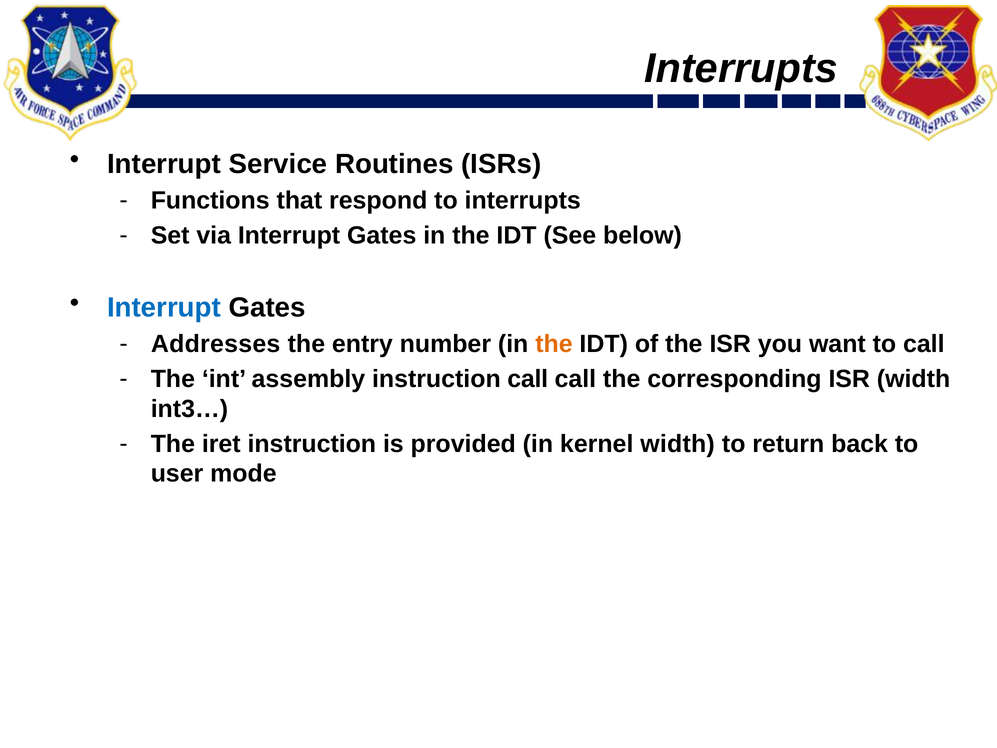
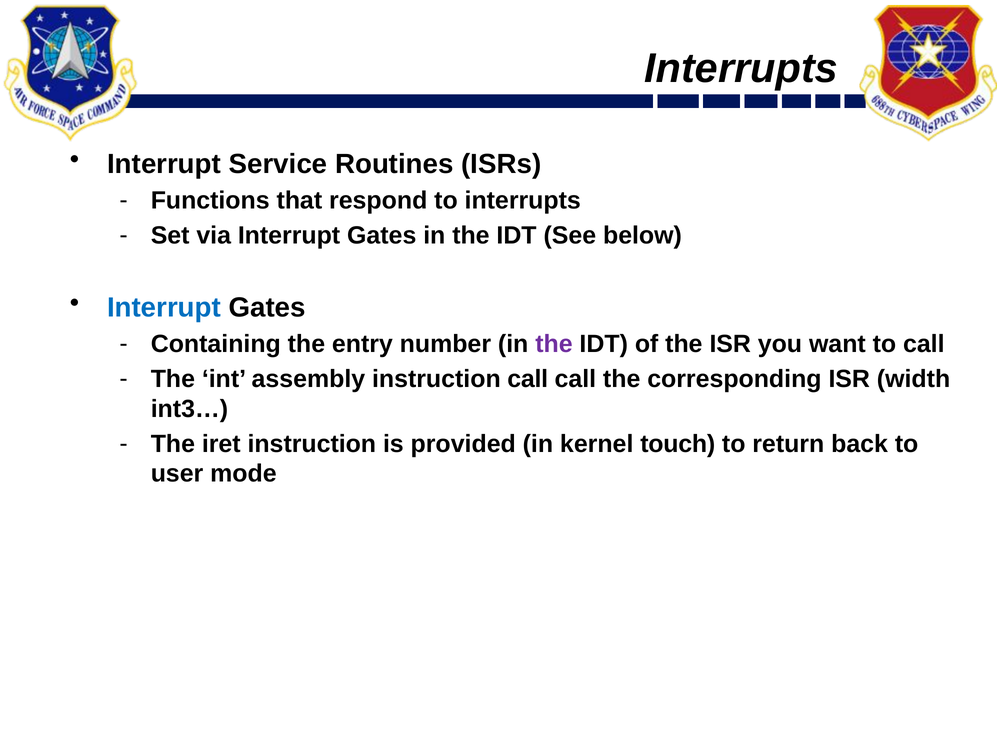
Addresses: Addresses -> Containing
the at (554, 344) colour: orange -> purple
kernel width: width -> touch
